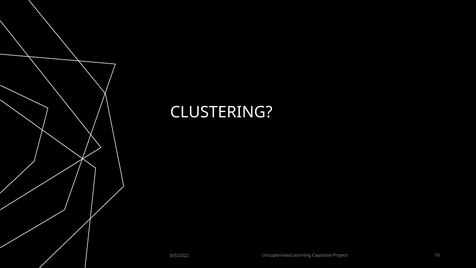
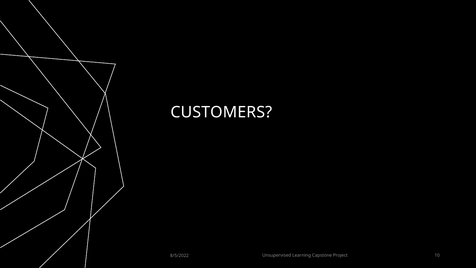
CLUSTERING: CLUSTERING -> CUSTOMERS
